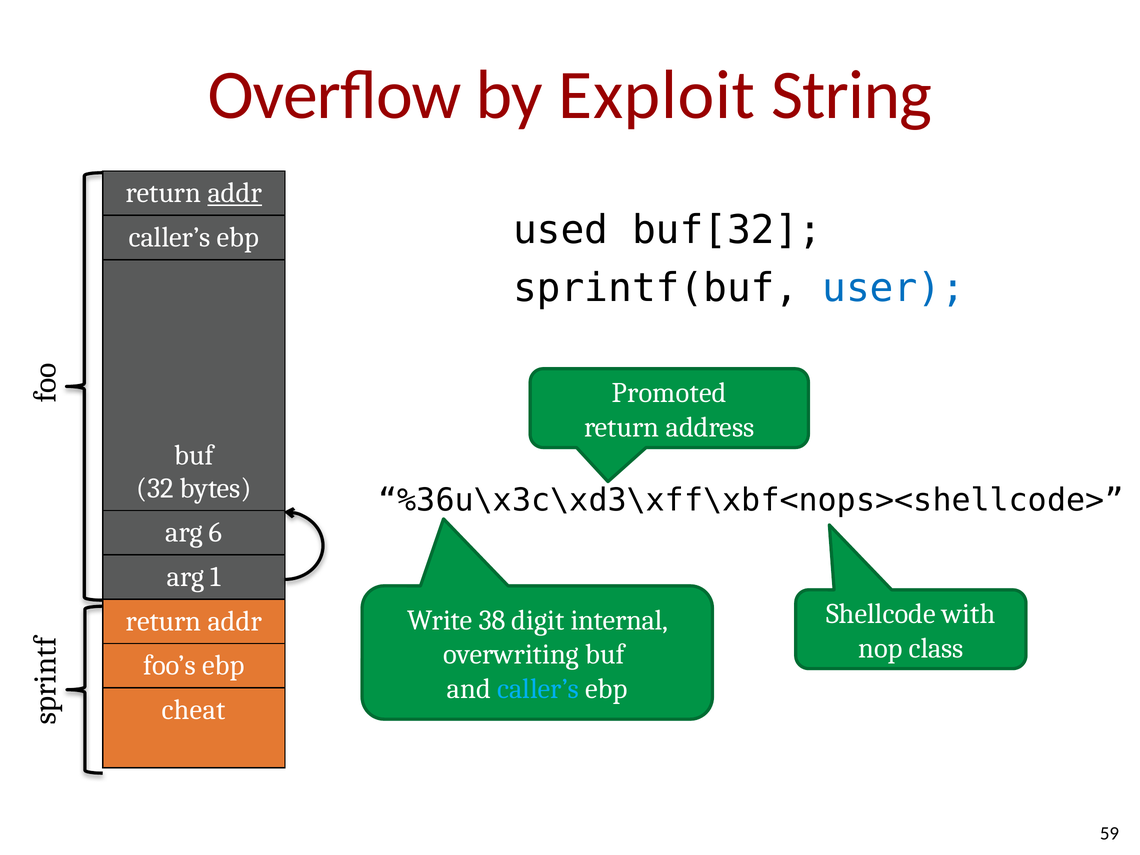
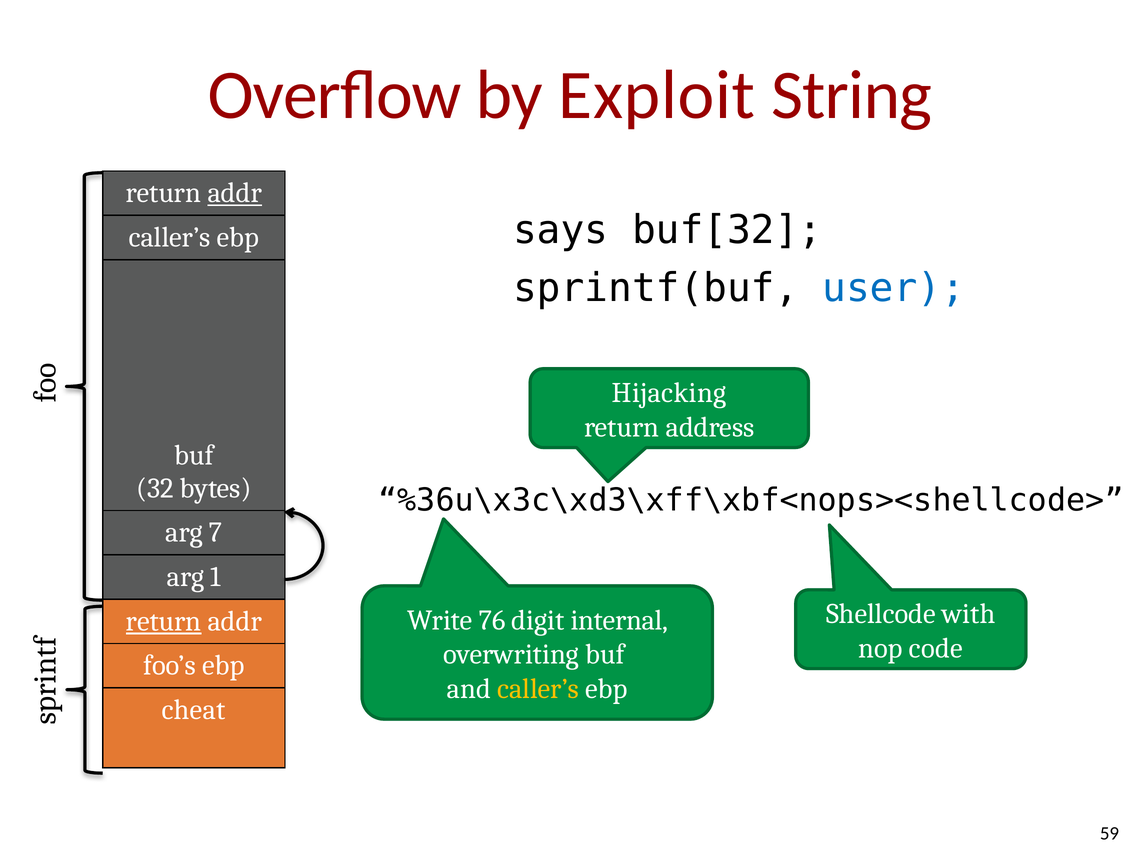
used: used -> says
Promoted: Promoted -> Hijacking
6: 6 -> 7
38: 38 -> 76
return at (164, 621) underline: none -> present
class: class -> code
caller’s at (538, 689) colour: light blue -> yellow
